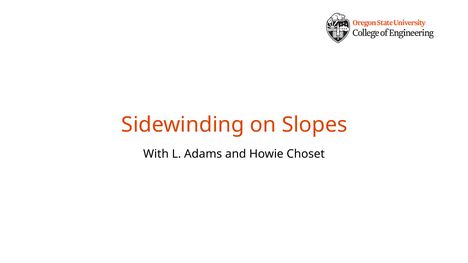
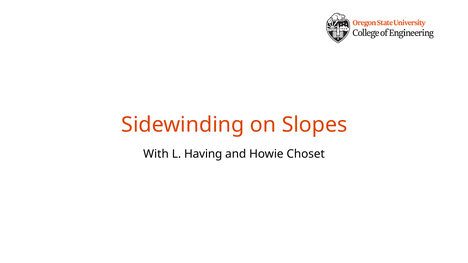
Adams: Adams -> Having
